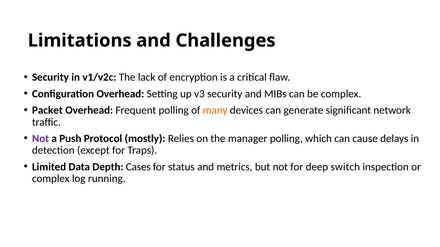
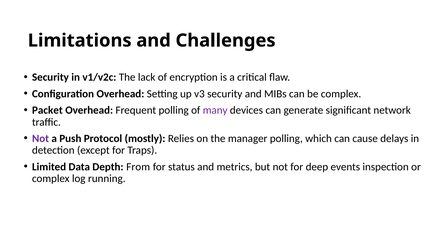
many colour: orange -> purple
Cases: Cases -> From
switch: switch -> events
